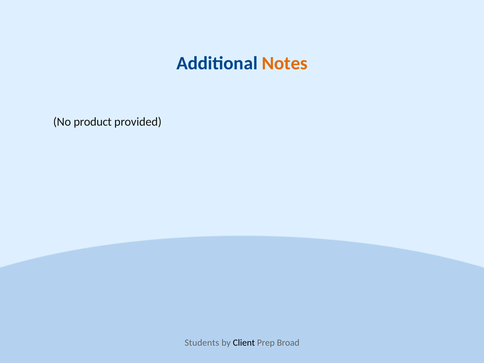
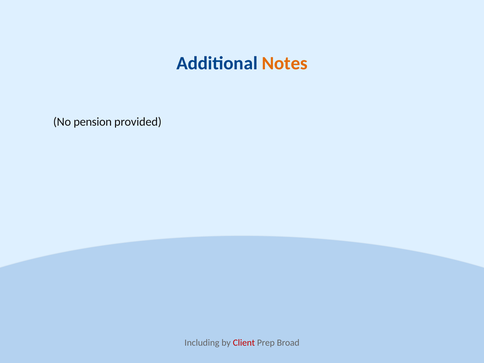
product: product -> pension
Students: Students -> Including
Client colour: black -> red
